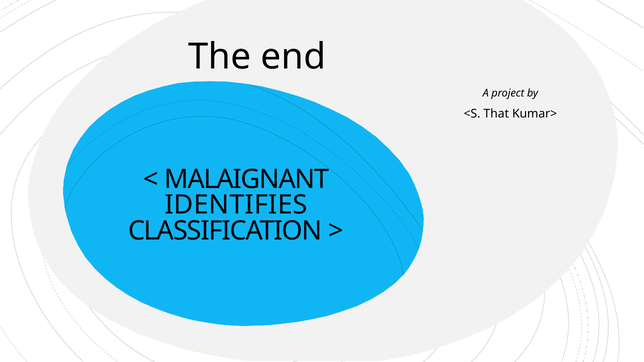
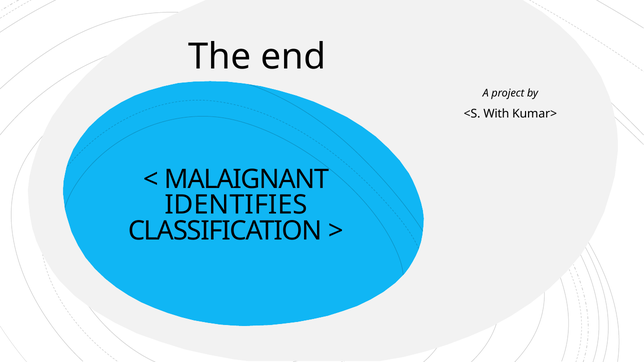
That: That -> With
